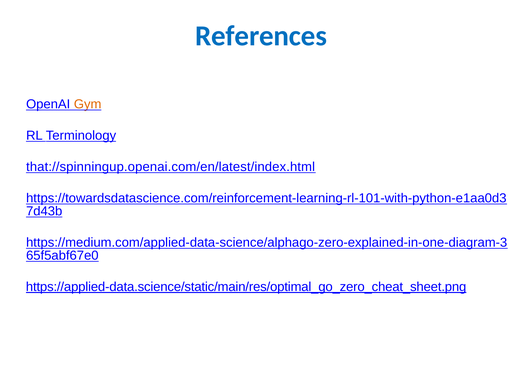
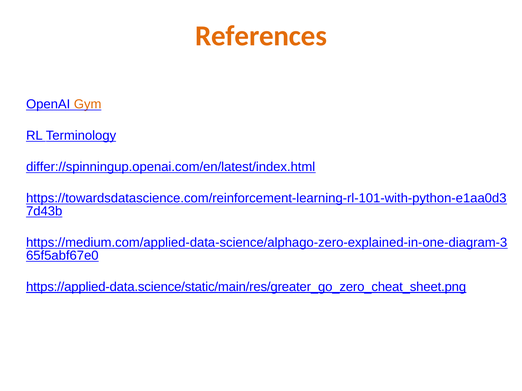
References colour: blue -> orange
that://spinningup.openai.com/en/latest/index.html: that://spinningup.openai.com/en/latest/index.html -> differ://spinningup.openai.com/en/latest/index.html
https://applied-data.science/static/main/res/optimal_go_zero_cheat_sheet.png: https://applied-data.science/static/main/res/optimal_go_zero_cheat_sheet.png -> https://applied-data.science/static/main/res/greater_go_zero_cheat_sheet.png
